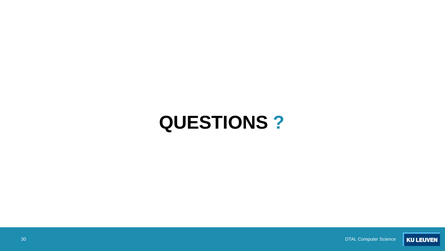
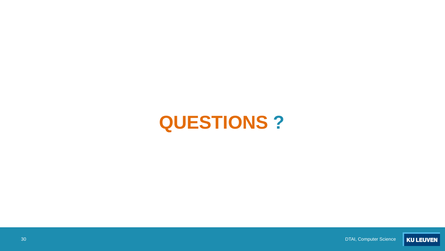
QUESTIONS colour: black -> orange
